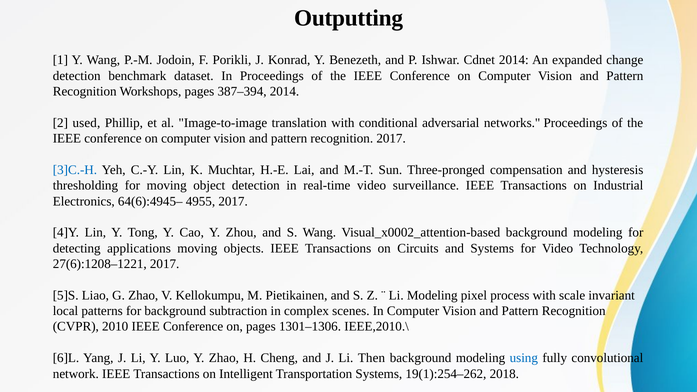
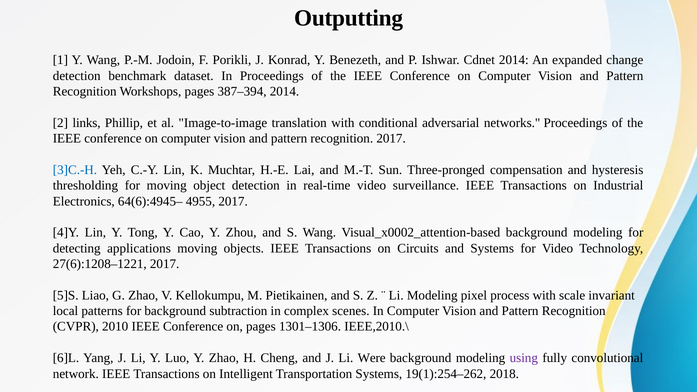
used: used -> links
Then: Then -> Were
using colour: blue -> purple
